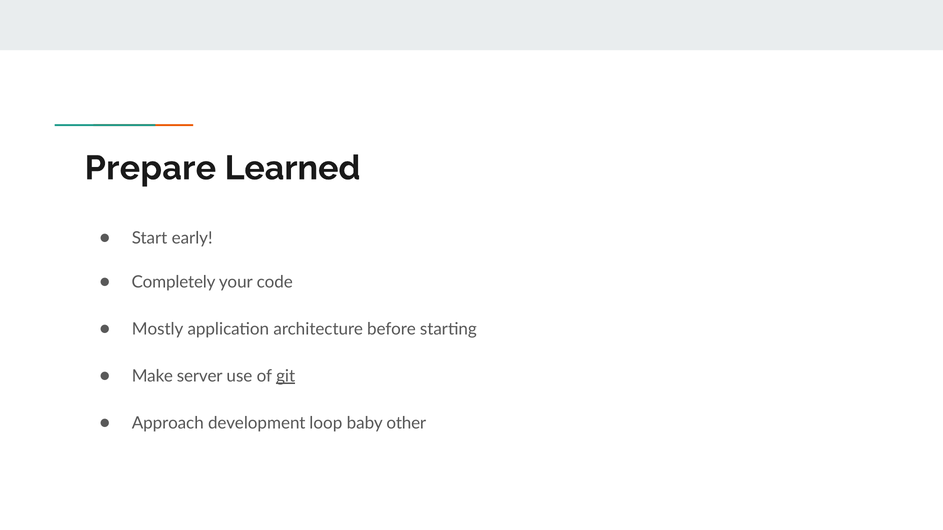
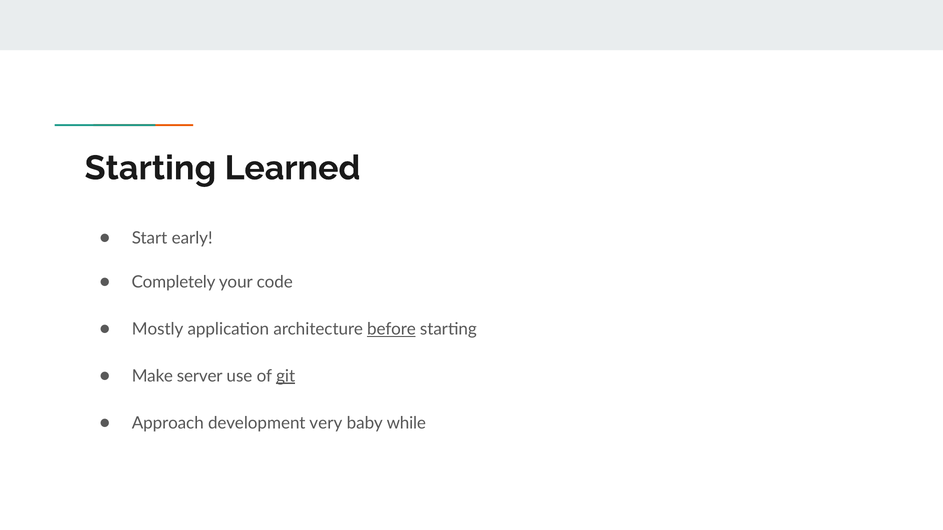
Prepare at (150, 168): Prepare -> Starting
before underline: none -> present
loop: loop -> very
other: other -> while
